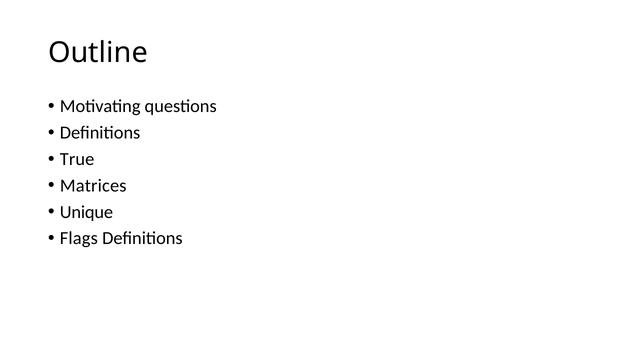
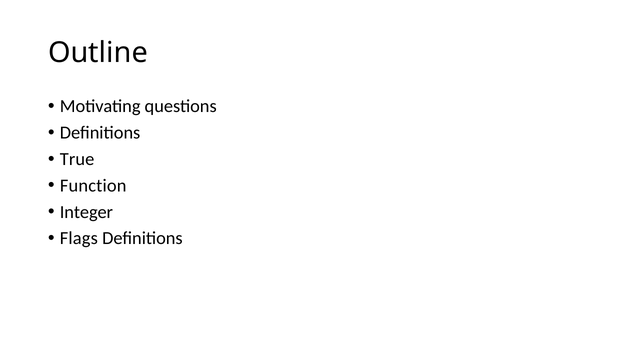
Matrices: Matrices -> Function
Unique: Unique -> Integer
